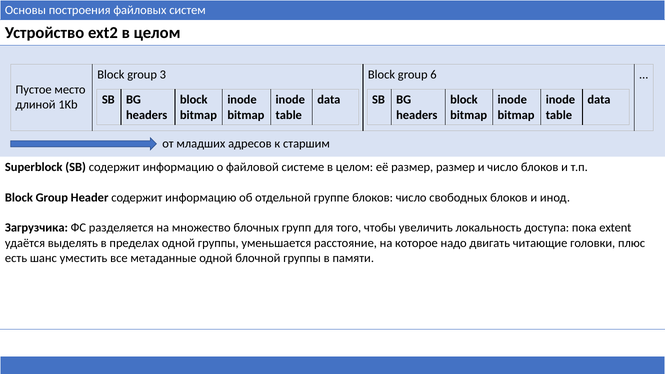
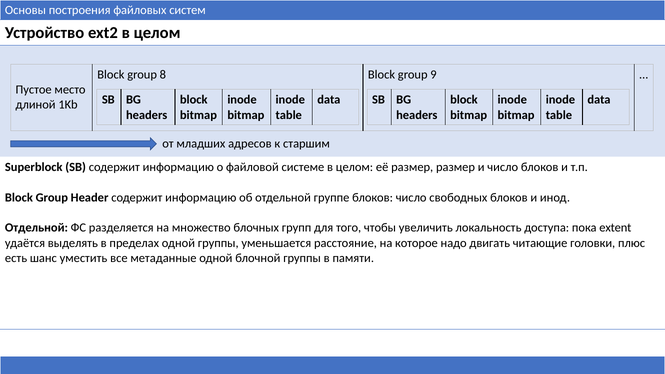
3: 3 -> 8
6: 6 -> 9
Загрузчика at (36, 228): Загрузчика -> Отдельной
